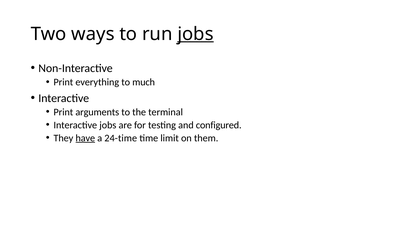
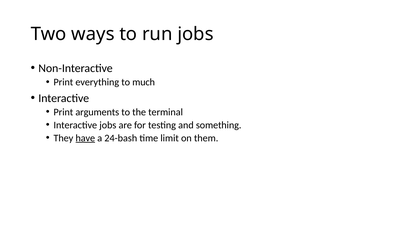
jobs at (195, 34) underline: present -> none
configured: configured -> something
24-time: 24-time -> 24-bash
